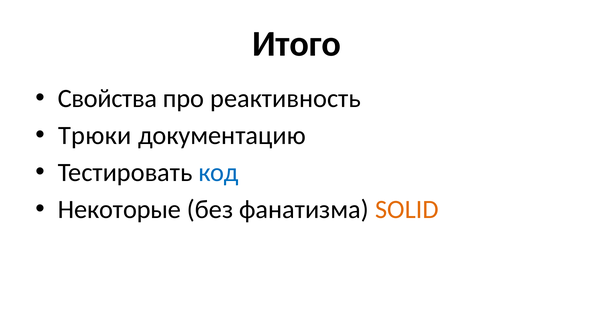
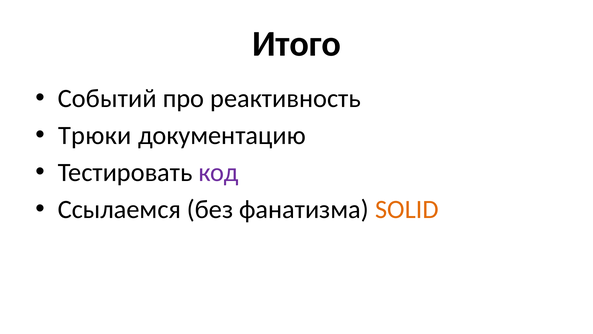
Свойства: Свойства -> Событий
код colour: blue -> purple
Некоторые: Некоторые -> Ссылаемся
